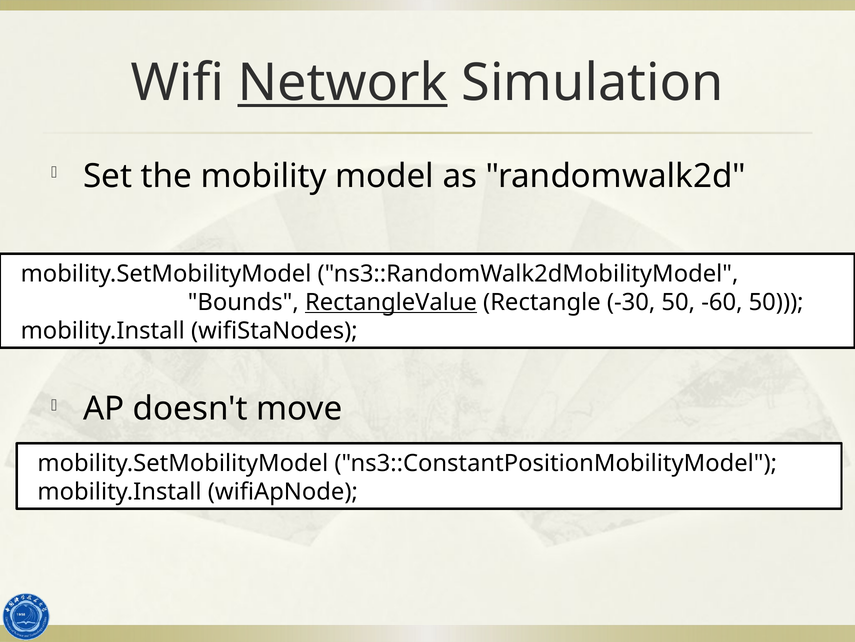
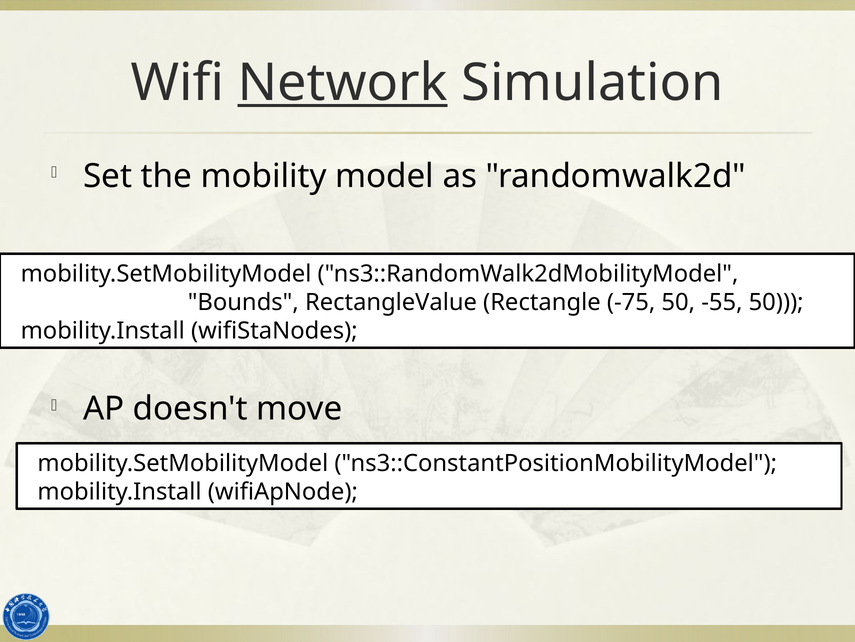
RectangleValue underline: present -> none
-30: -30 -> -75
-60: -60 -> -55
